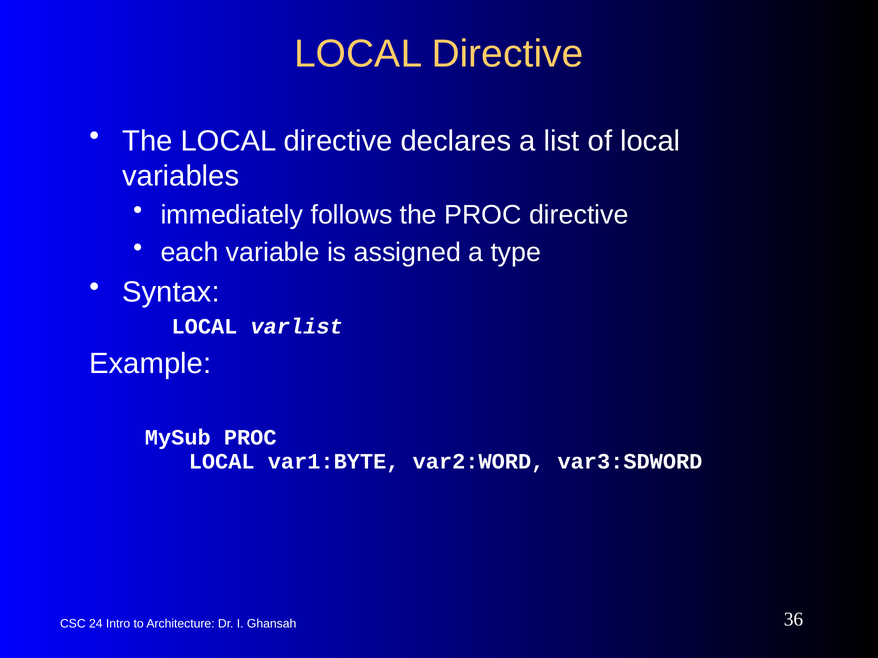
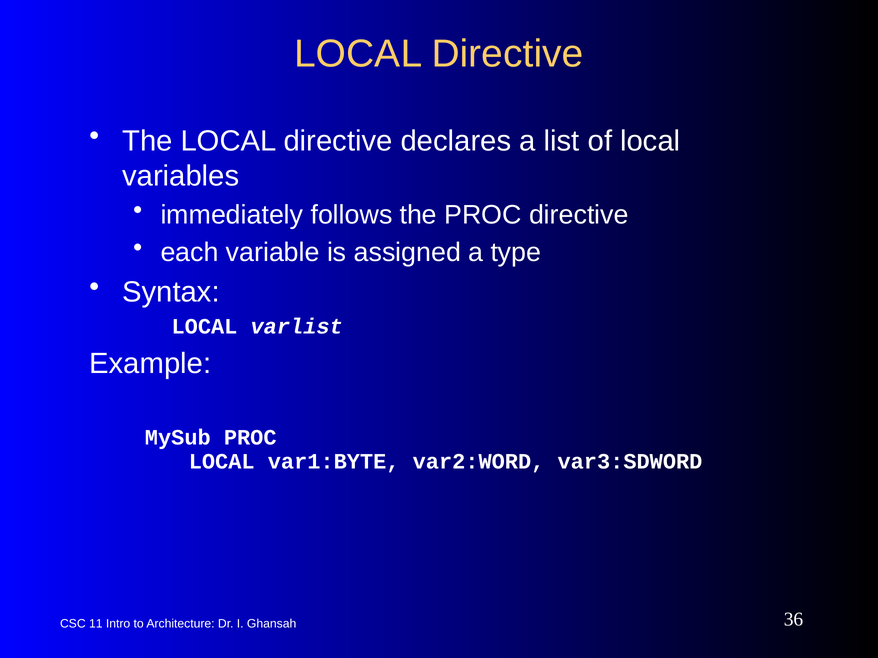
24: 24 -> 11
